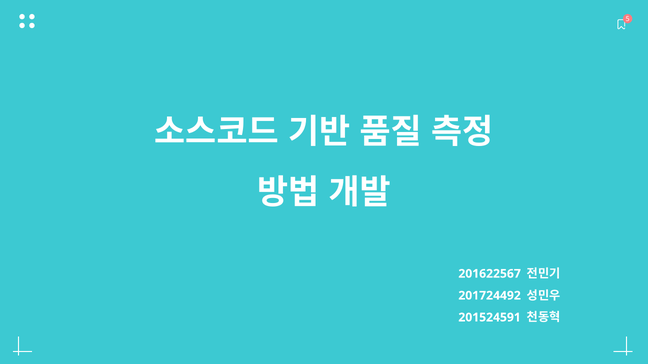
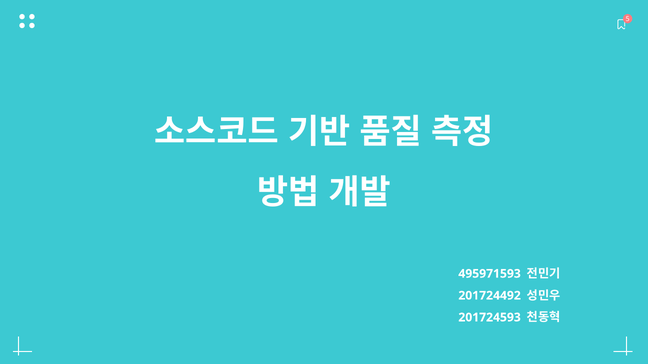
201622567: 201622567 -> 495971593
201524591: 201524591 -> 201724593
